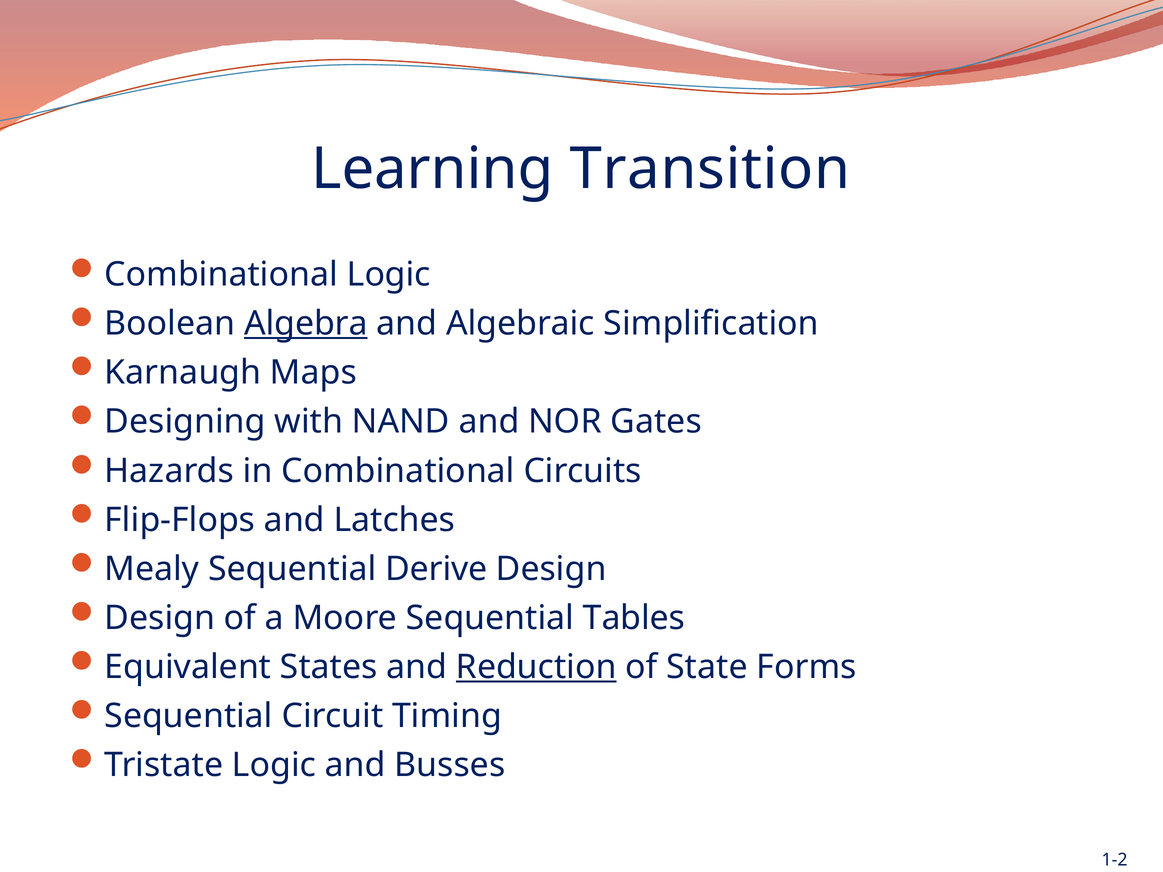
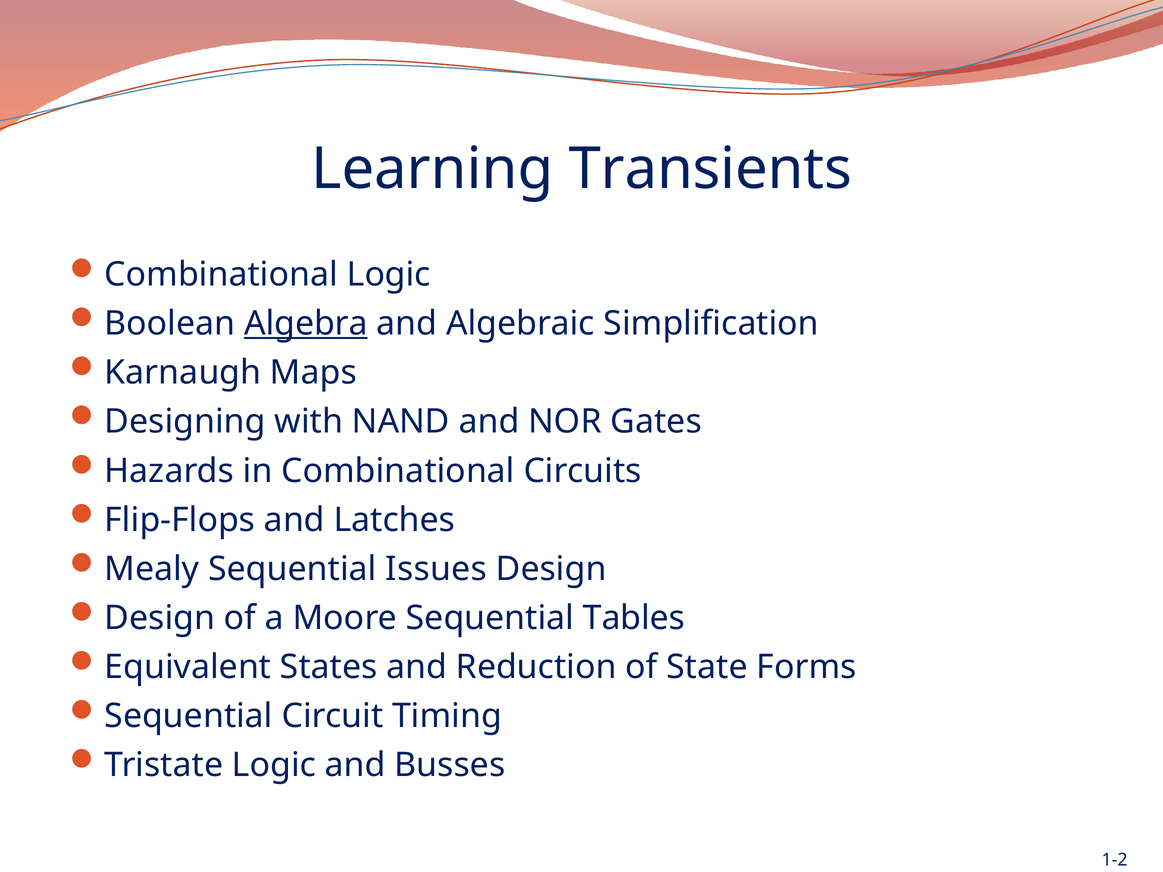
Transition: Transition -> Transients
Derive: Derive -> Issues
Reduction underline: present -> none
